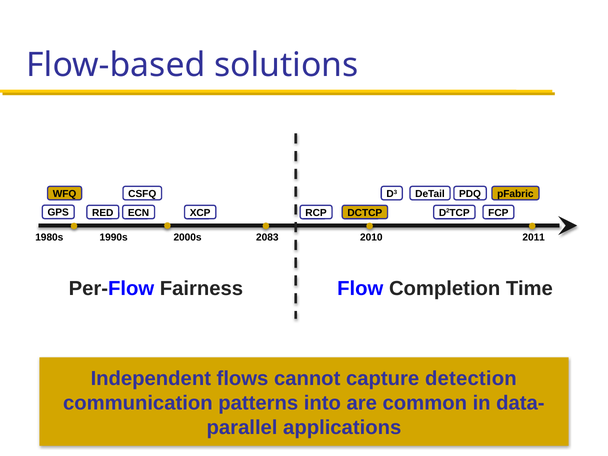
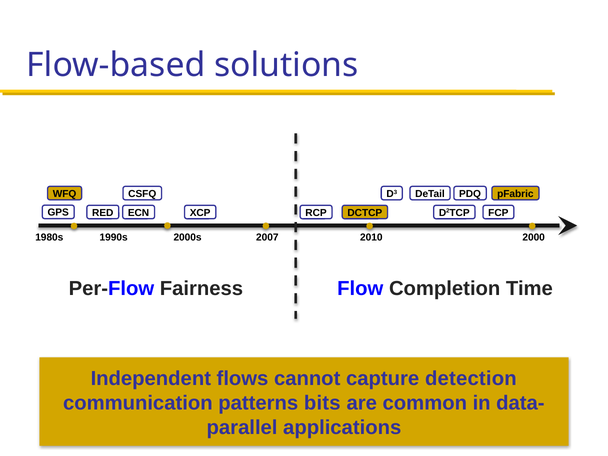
2083: 2083 -> 2007
2011: 2011 -> 2000
into: into -> bits
